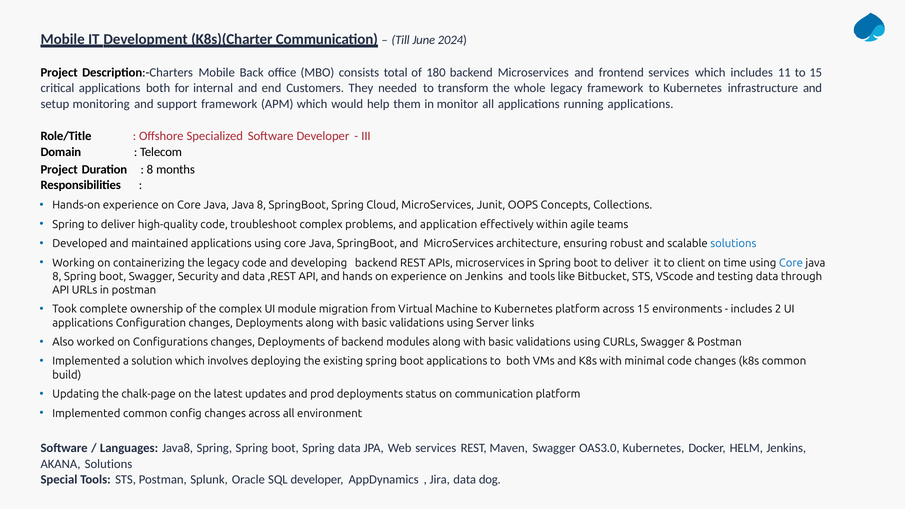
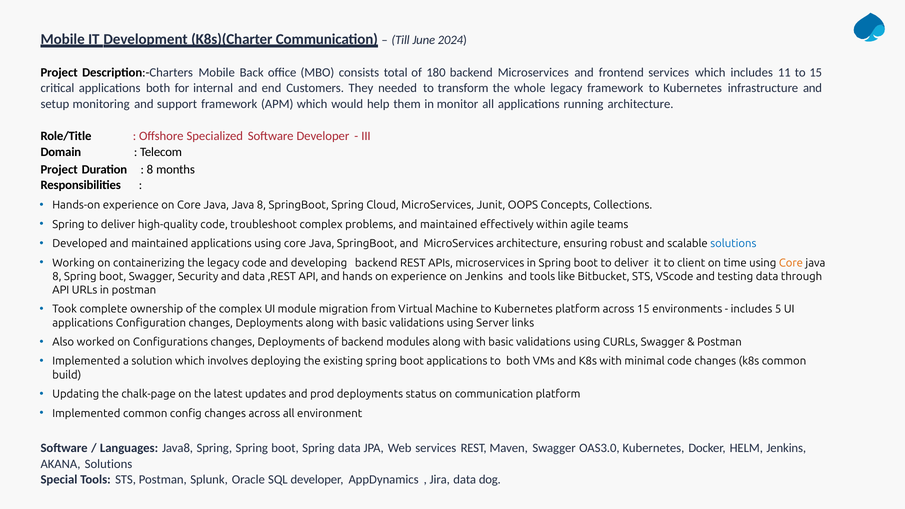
running applications: applications -> architecture
problems and application: application -> maintained
Core at (791, 263) colour: blue -> orange
2: 2 -> 5
